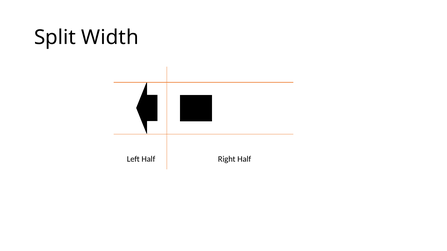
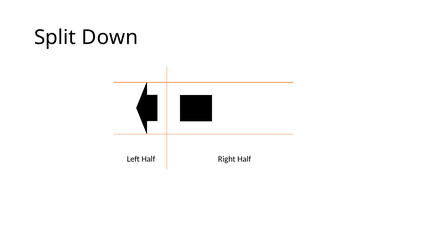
Width: Width -> Down
